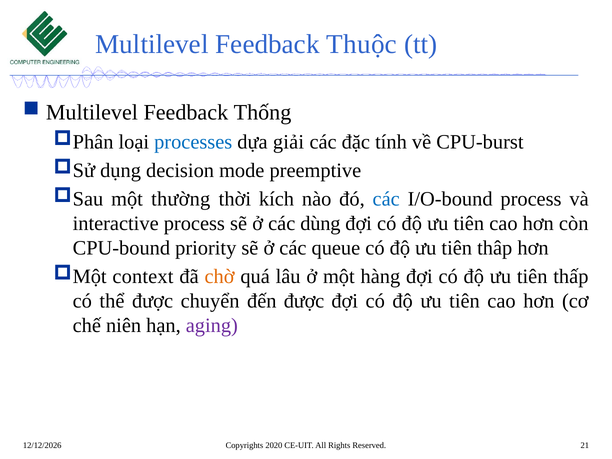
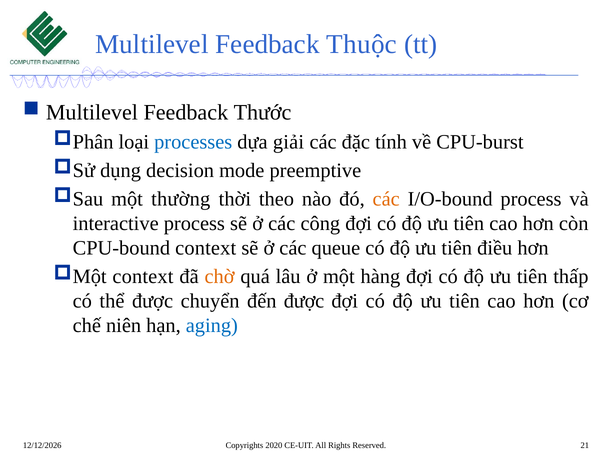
Thống: Thống -> Thước
kích: kích -> theo
các at (386, 199) colour: blue -> orange
dùng: dùng -> công
CPU-bound priority: priority -> context
thâp: thâp -> điều
aging colour: purple -> blue
